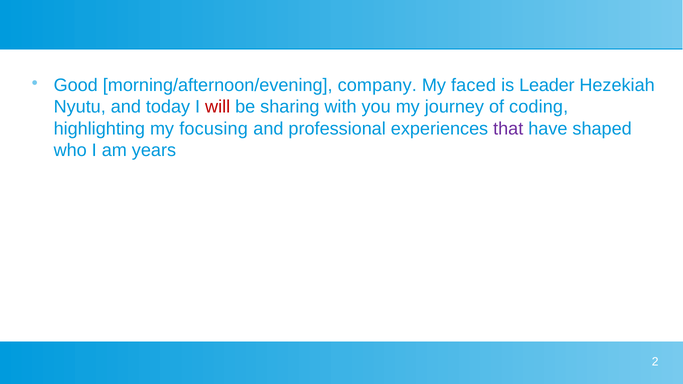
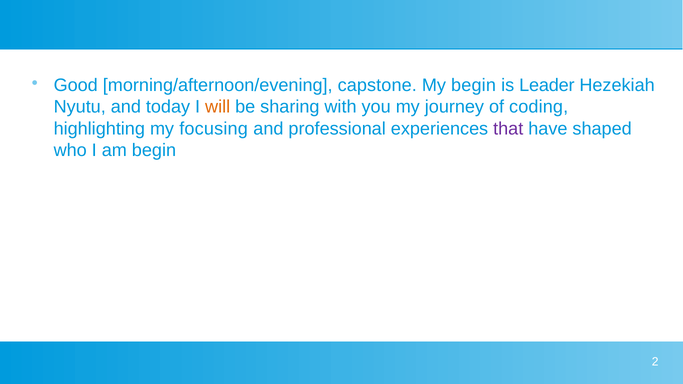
company: company -> capstone
My faced: faced -> begin
will colour: red -> orange
am years: years -> begin
